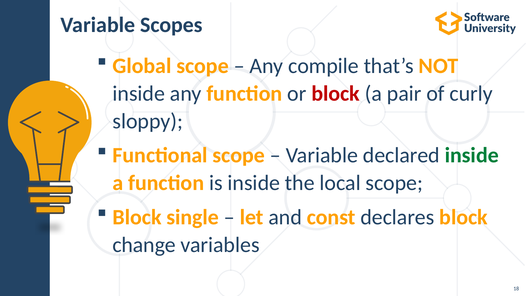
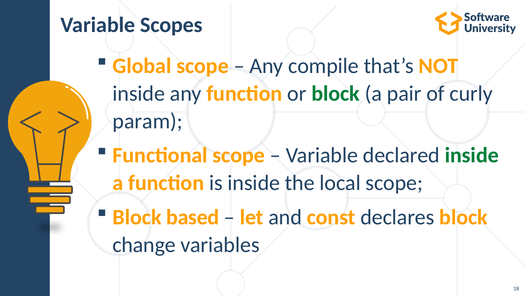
block at (336, 94) colour: red -> green
sloppy: sloppy -> param
single: single -> based
